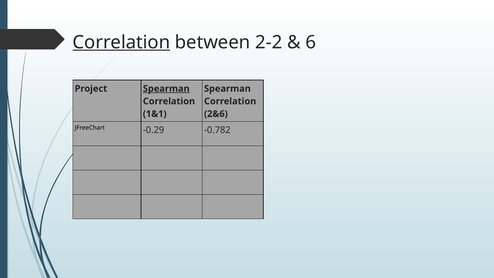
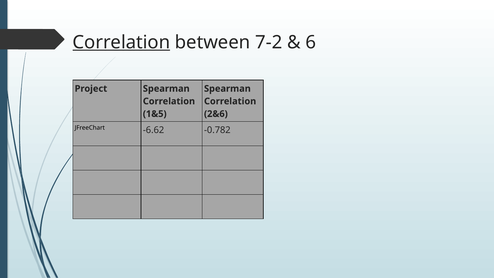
2-2: 2-2 -> 7-2
Spearman at (166, 89) underline: present -> none
1&1: 1&1 -> 1&5
-0.29: -0.29 -> -6.62
